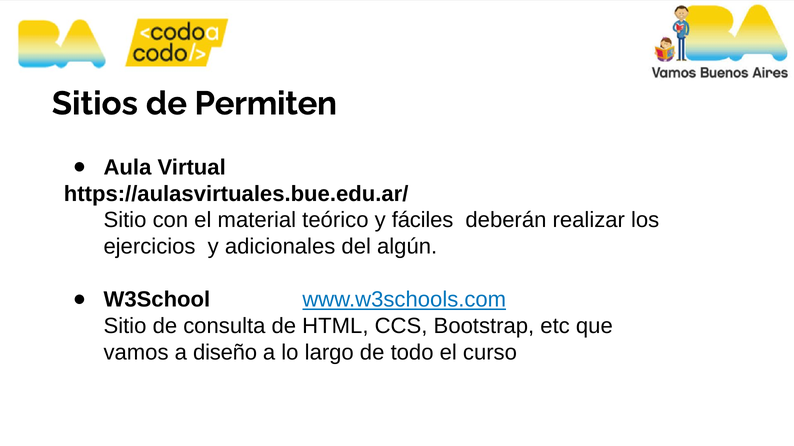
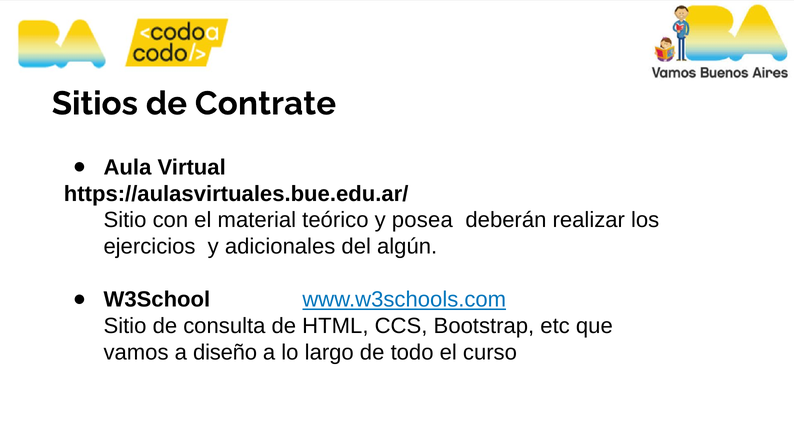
Permiten: Permiten -> Contrate
fáciles: fáciles -> posea
